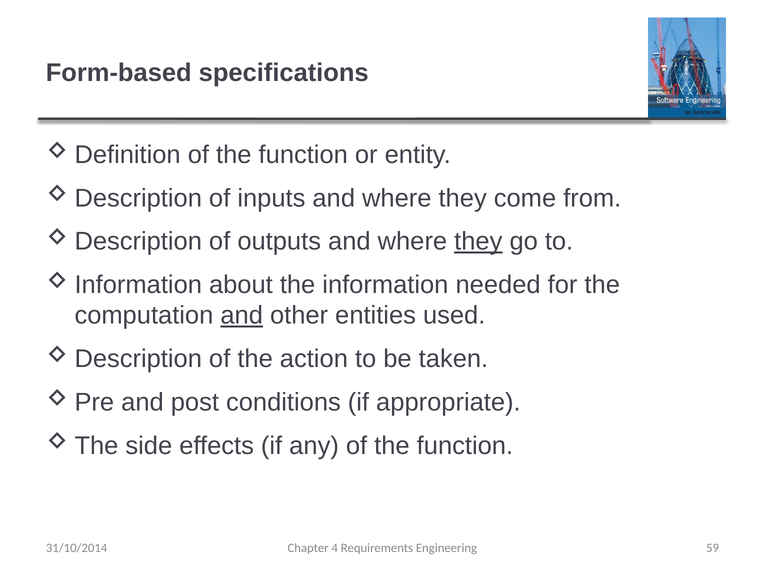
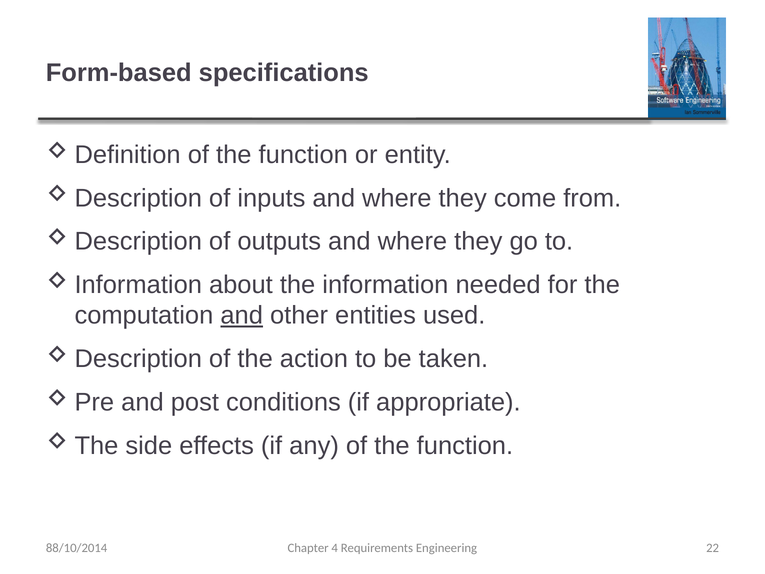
they at (478, 241) underline: present -> none
31/10/2014: 31/10/2014 -> 88/10/2014
59: 59 -> 22
